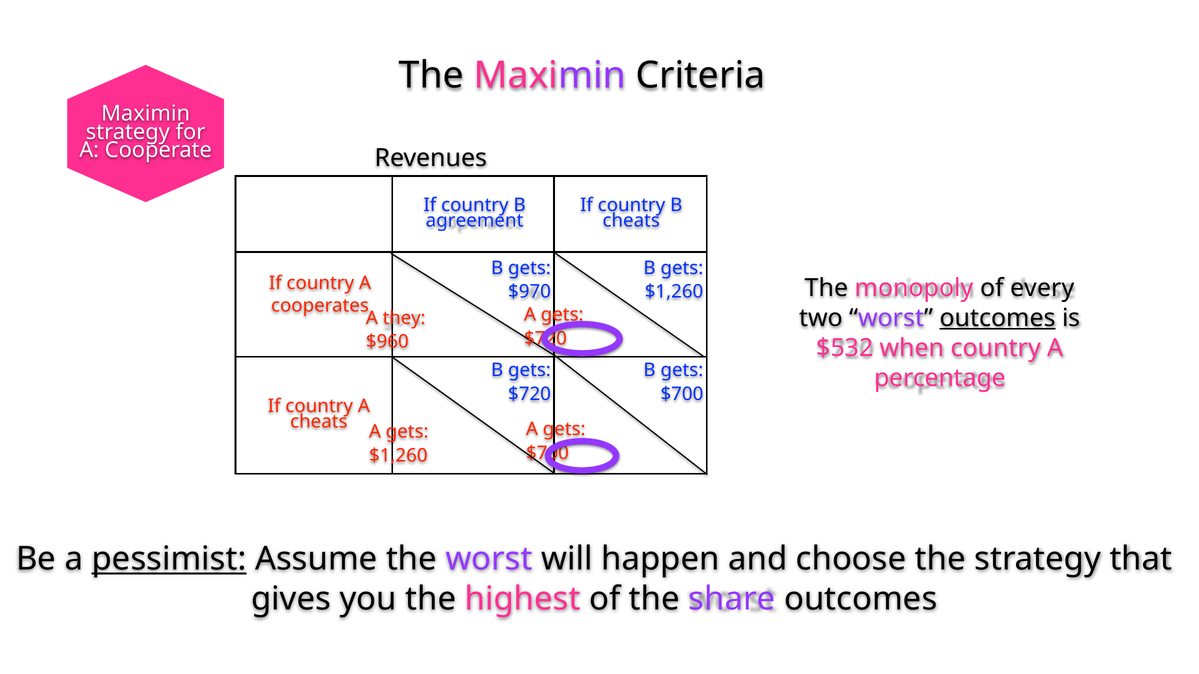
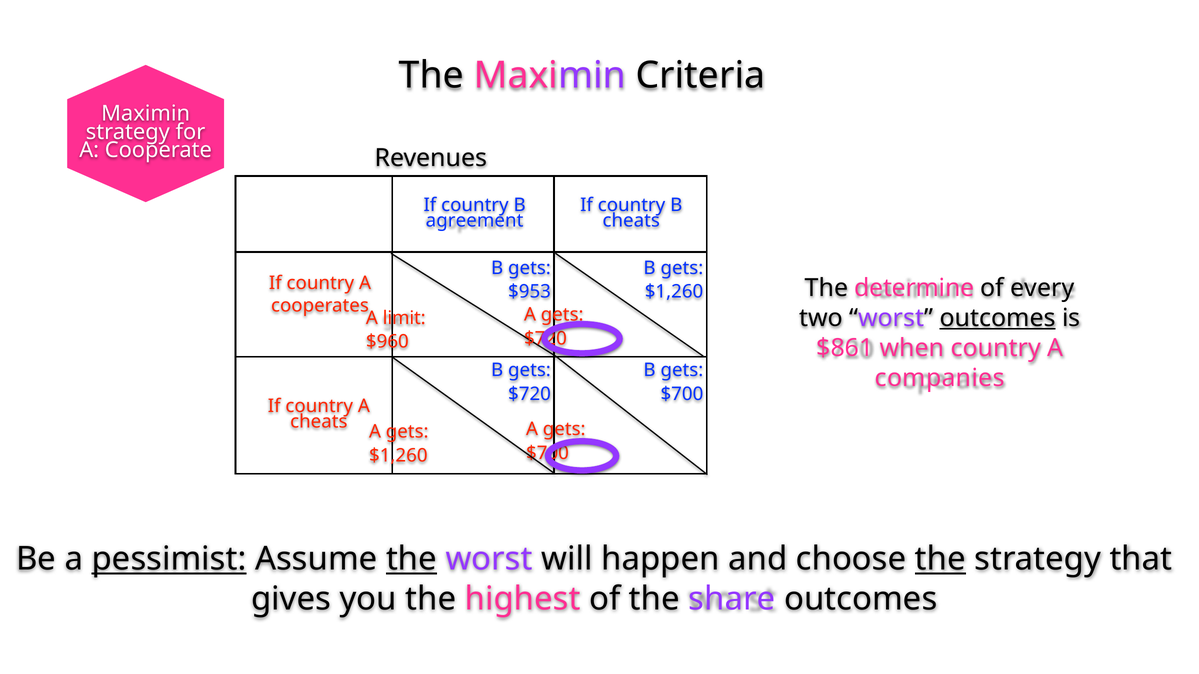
monopoly: monopoly -> determine
$970: $970 -> $953
they: they -> limit
$532: $532 -> $861
percentage: percentage -> companies
the at (411, 559) underline: none -> present
the at (940, 559) underline: none -> present
